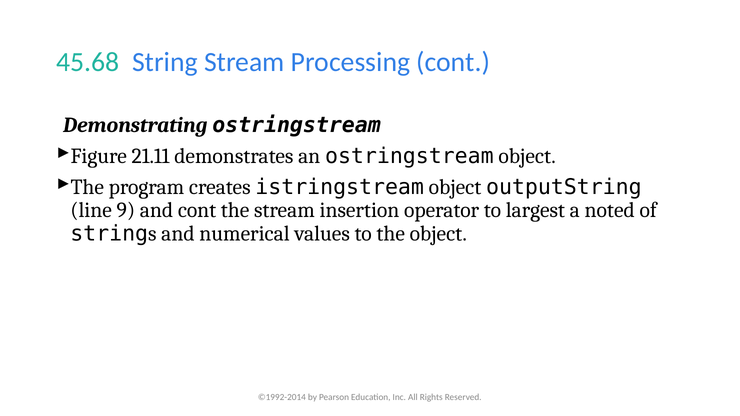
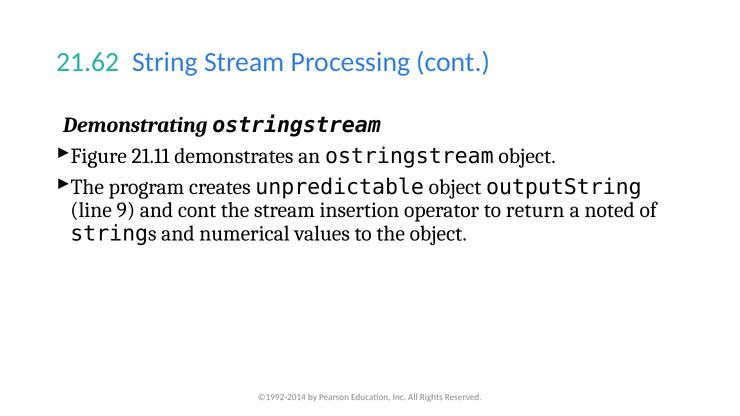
45.68: 45.68 -> 21.62
istringstream: istringstream -> unpredictable
largest: largest -> return
